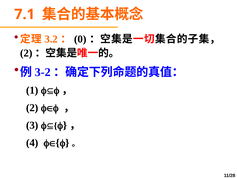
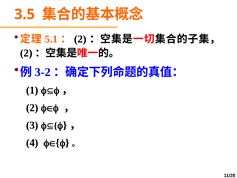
7.1: 7.1 -> 3.5
3.2: 3.2 -> 5.1
0 at (80, 39): 0 -> 2
